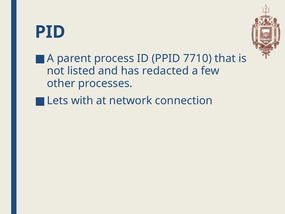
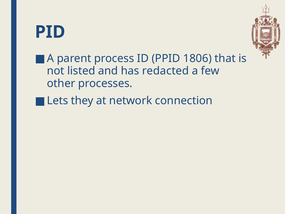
7710: 7710 -> 1806
with: with -> they
